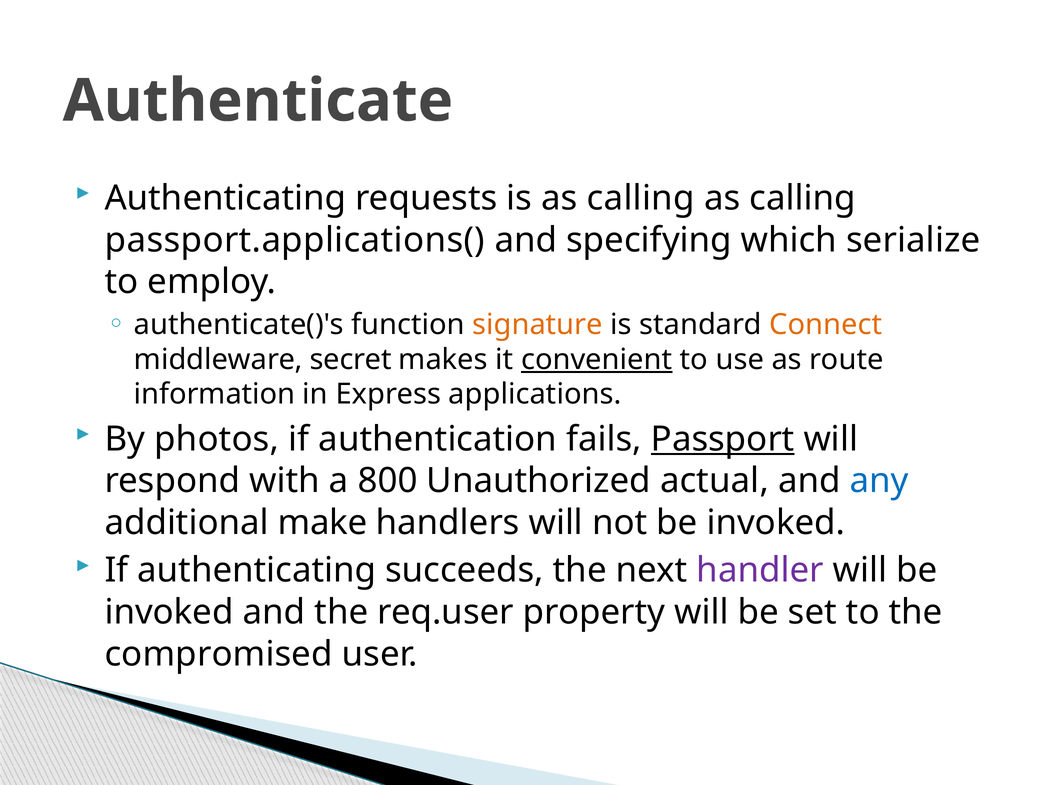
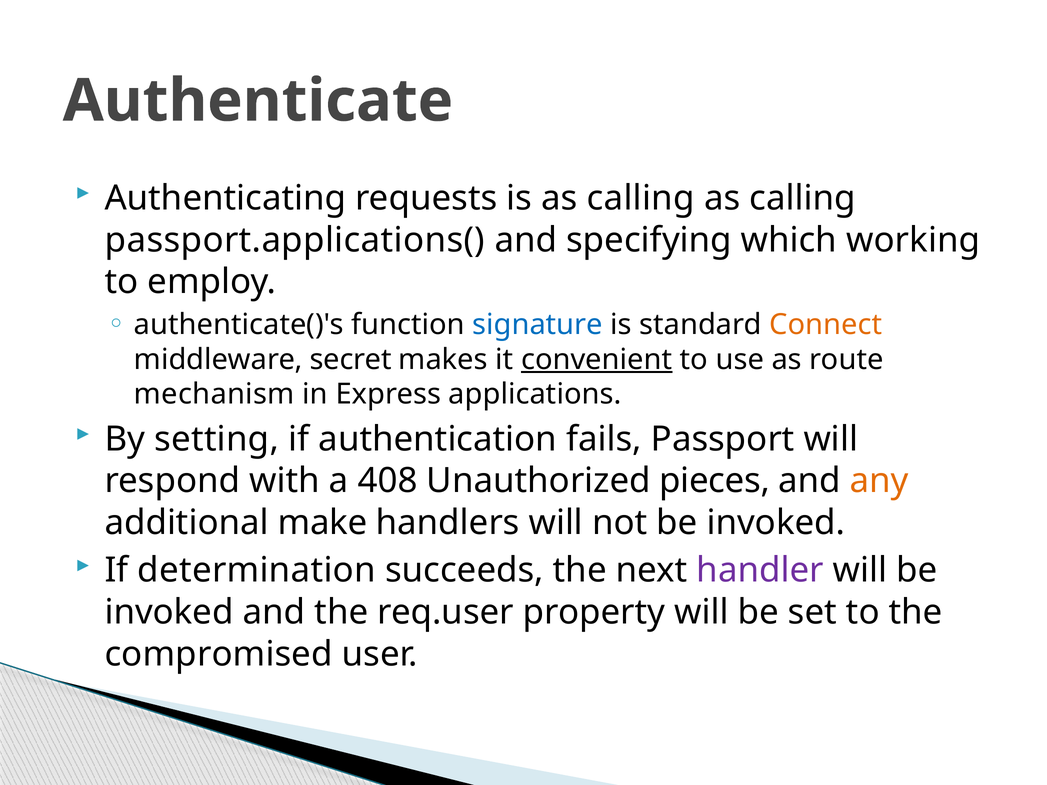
serialize: serialize -> working
signature colour: orange -> blue
information: information -> mechanism
photos: photos -> setting
Passport underline: present -> none
800: 800 -> 408
actual: actual -> pieces
any colour: blue -> orange
If authenticating: authenticating -> determination
